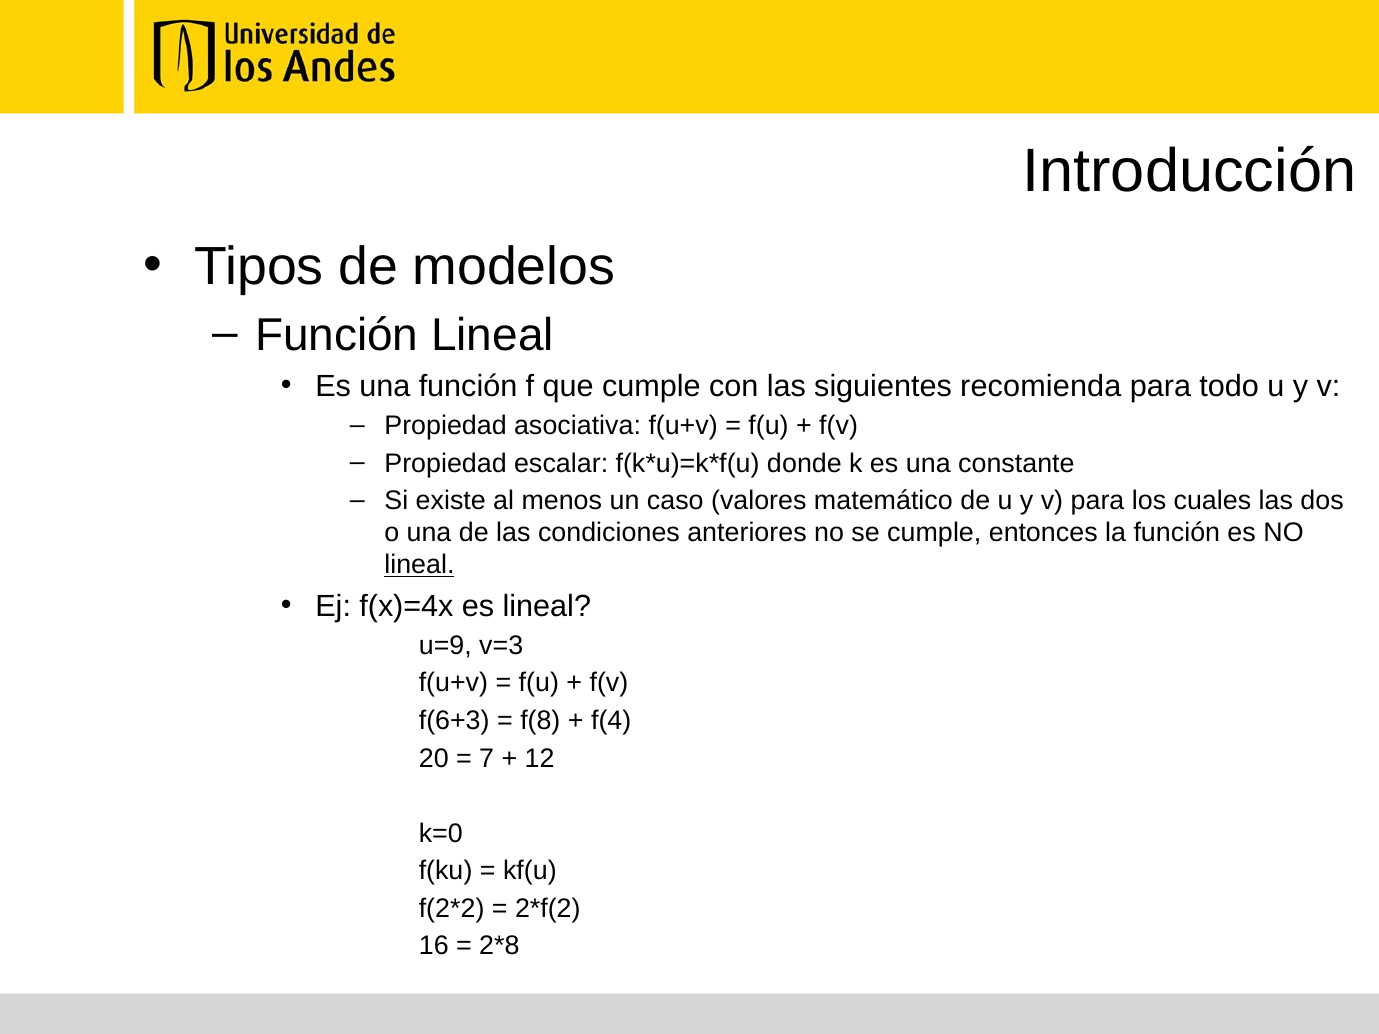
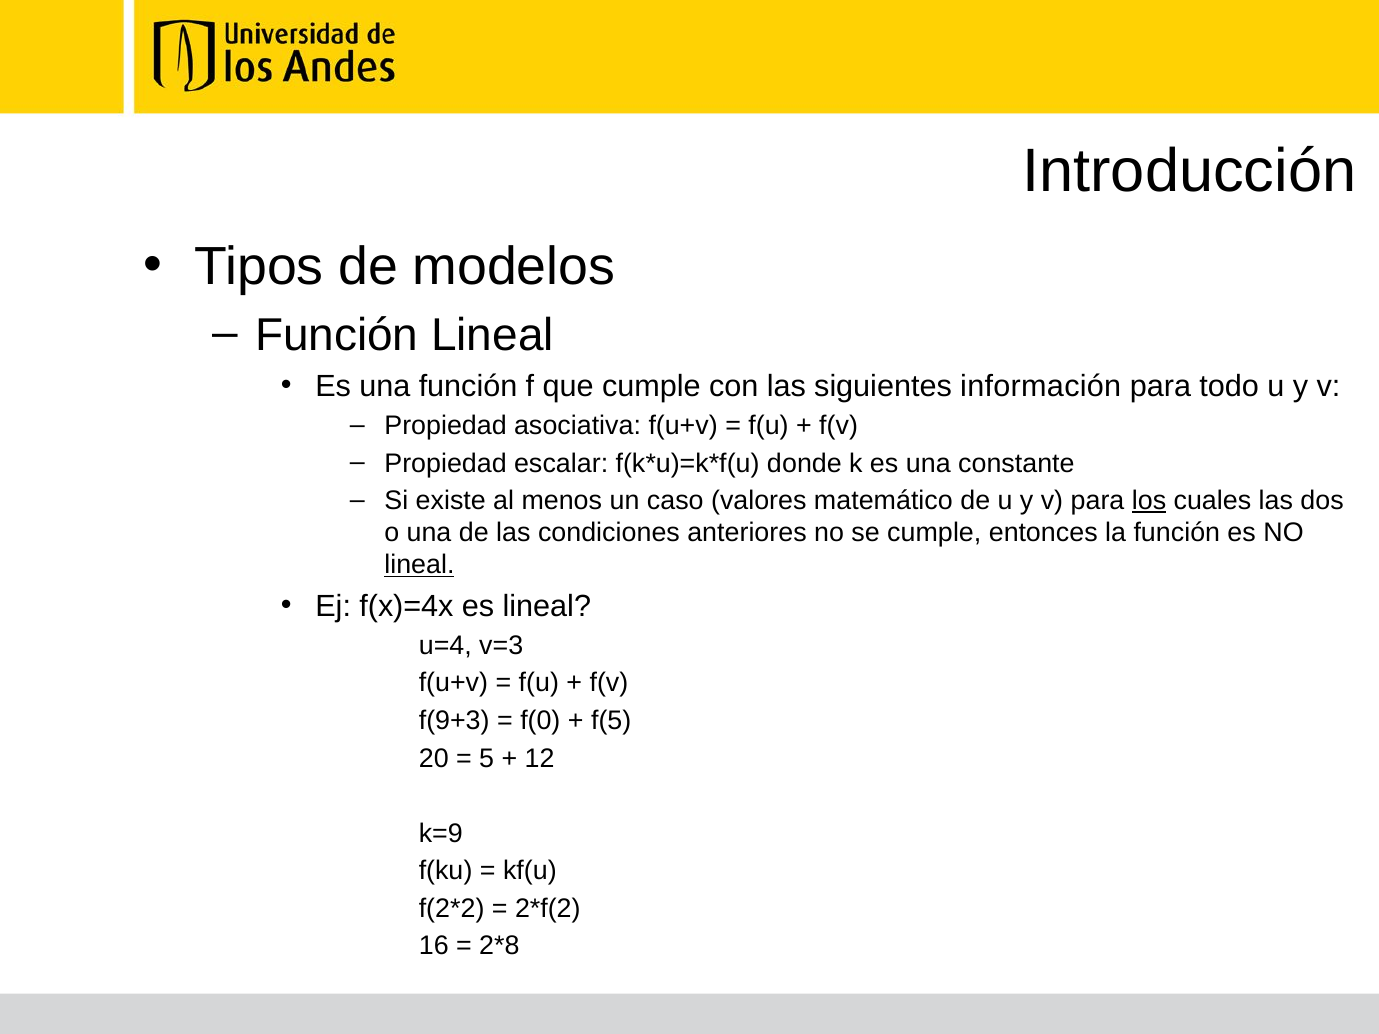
recomienda: recomienda -> información
los underline: none -> present
u=9: u=9 -> u=4
f(6+3: f(6+3 -> f(9+3
f(8: f(8 -> f(0
f(4: f(4 -> f(5
7: 7 -> 5
k=0: k=0 -> k=9
